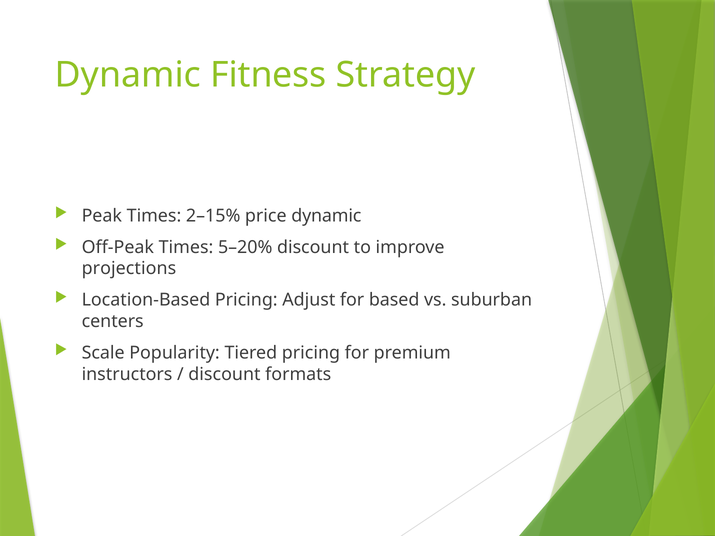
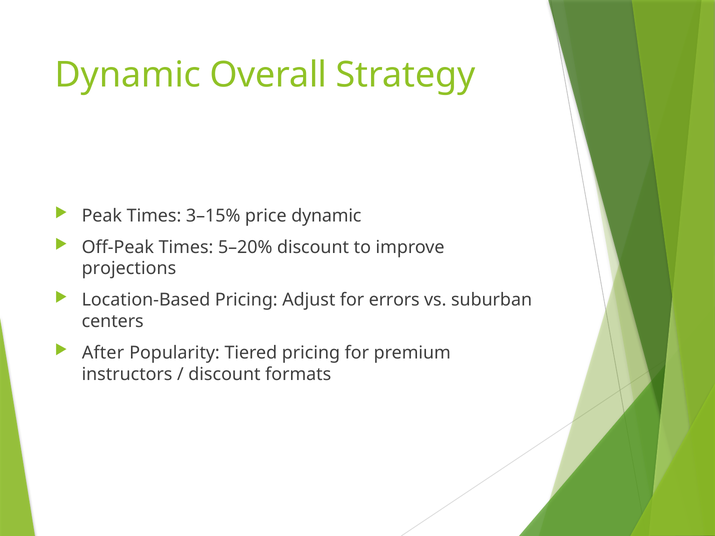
Fitness: Fitness -> Overall
2–15%: 2–15% -> 3–15%
based: based -> errors
Scale: Scale -> After
